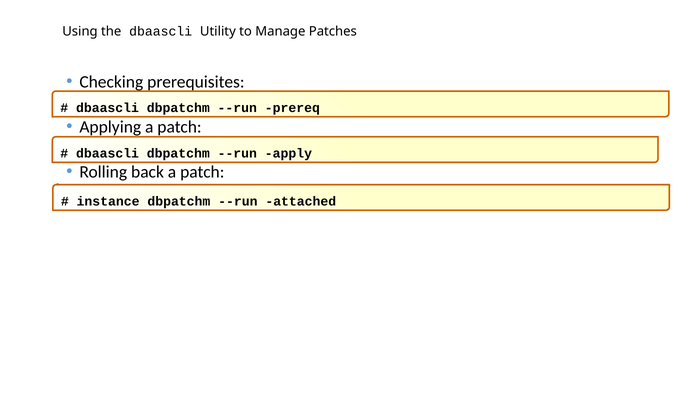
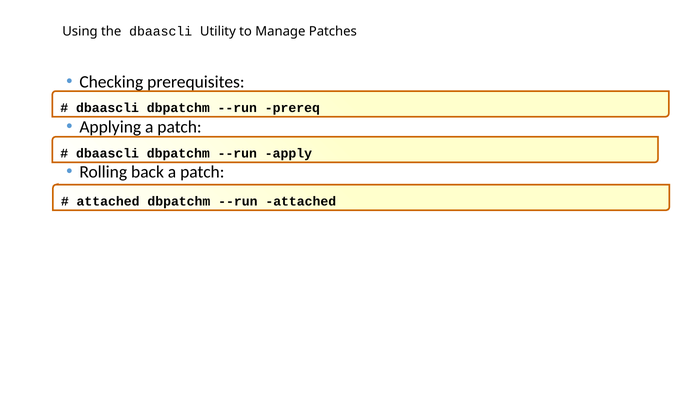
instance at (108, 201): instance -> attached
